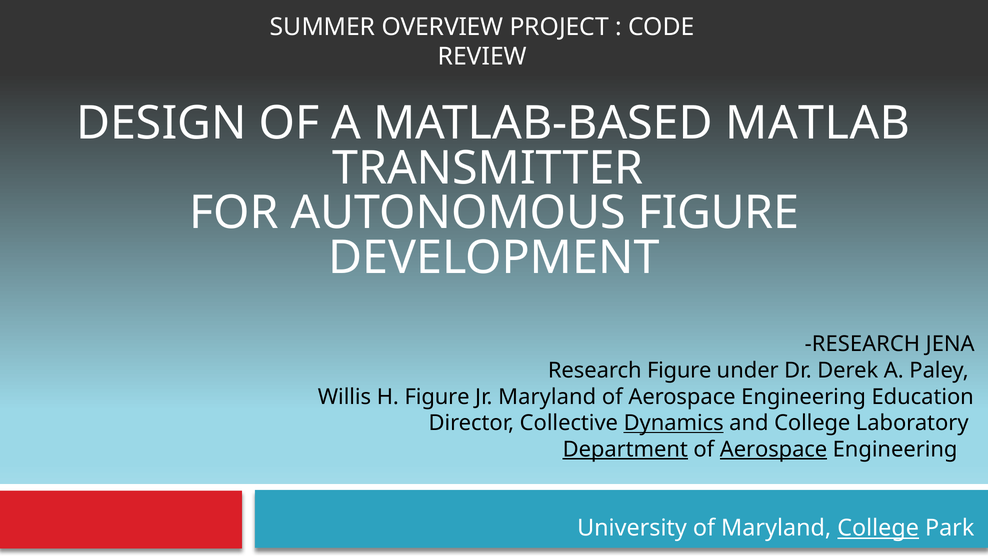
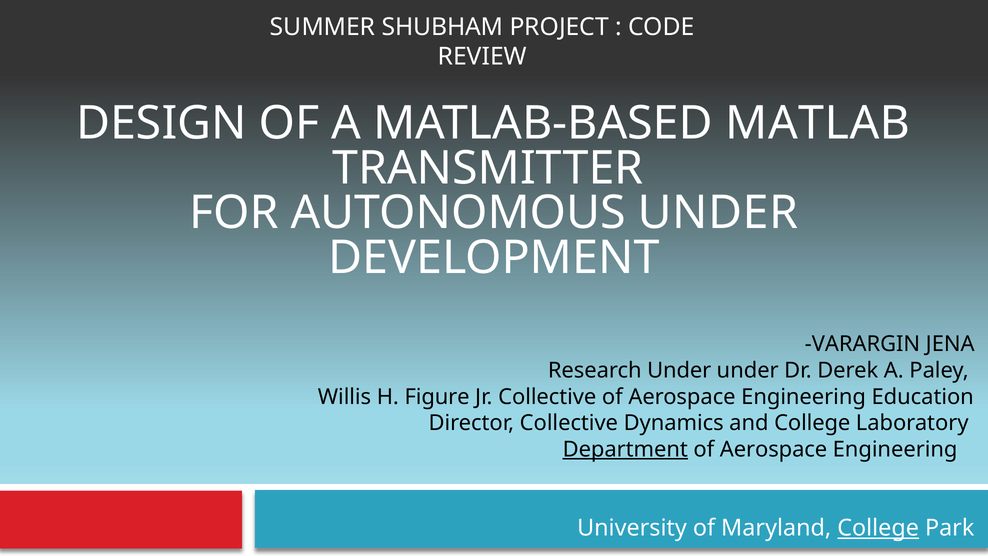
OVERVIEW: OVERVIEW -> SHUBHAM
AUTONOMOUS FIGURE: FIGURE -> UNDER
RESEARCH at (862, 344): RESEARCH -> VARARGIN
Research Figure: Figure -> Under
Jr Maryland: Maryland -> Collective
Dynamics underline: present -> none
Aerospace at (774, 449) underline: present -> none
